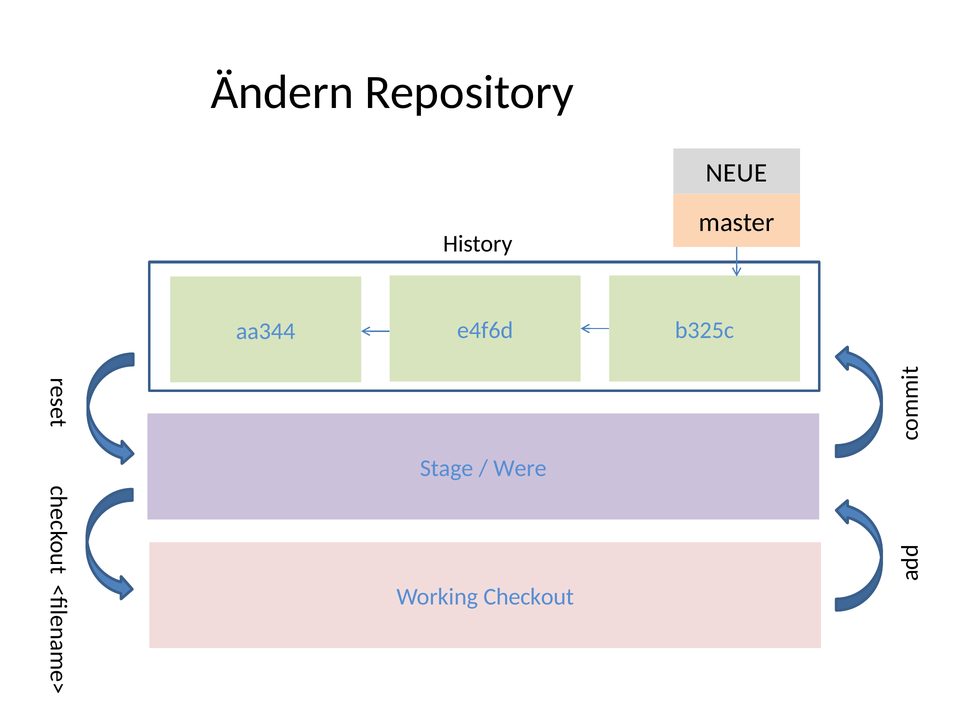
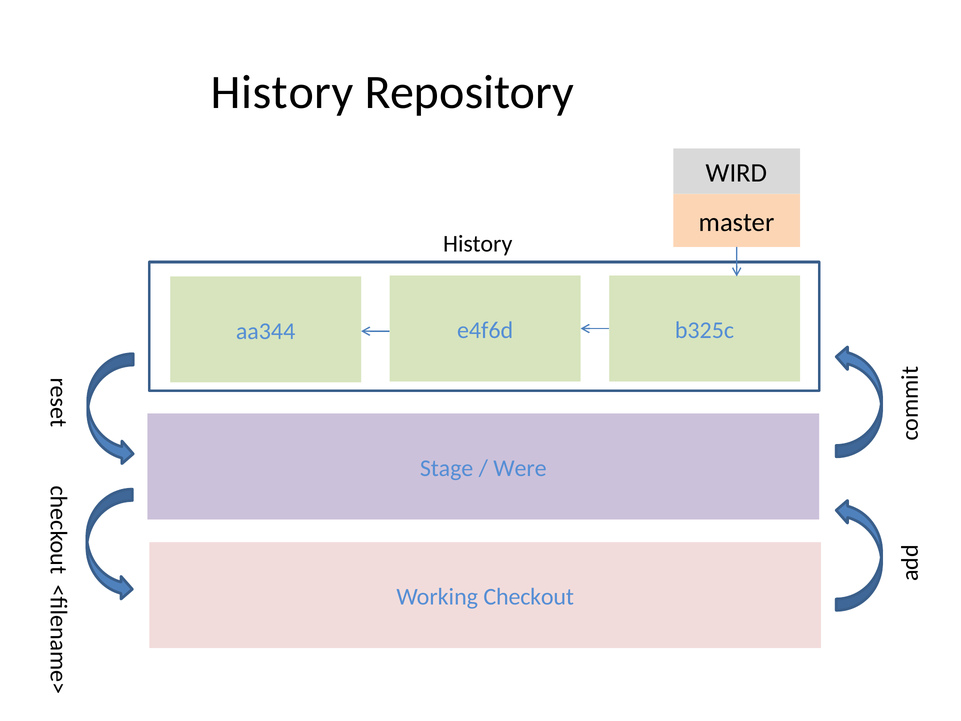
Ändern at (282, 92): Ändern -> History
NEUE: NEUE -> WIRD
